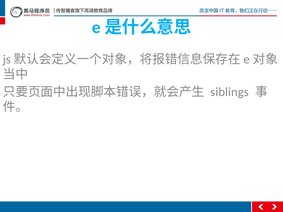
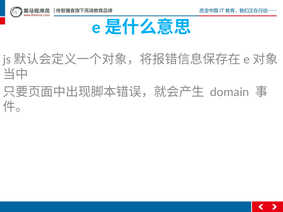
siblings: siblings -> domain
